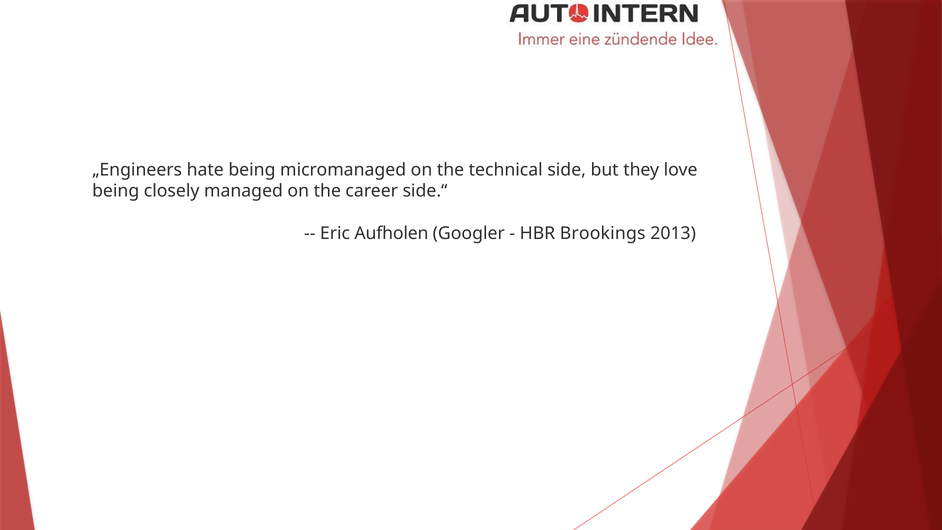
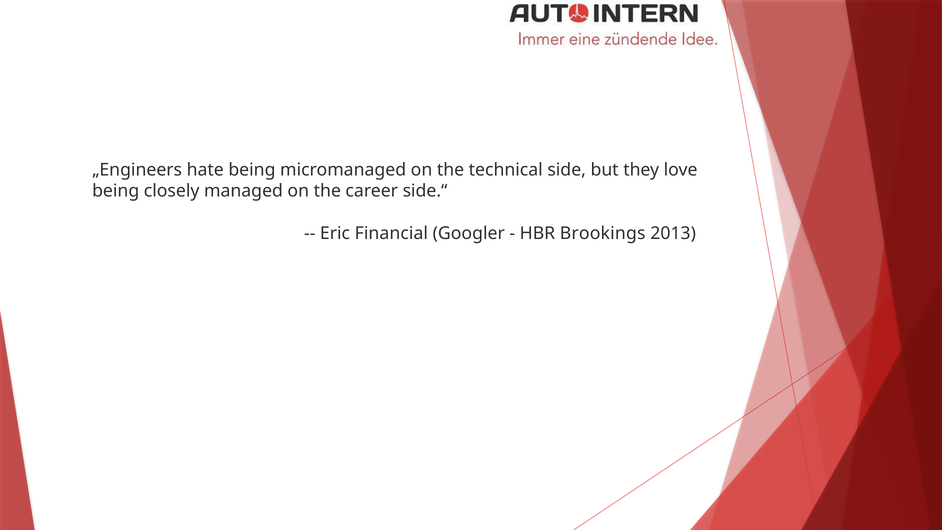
Aufholen: Aufholen -> Financial
